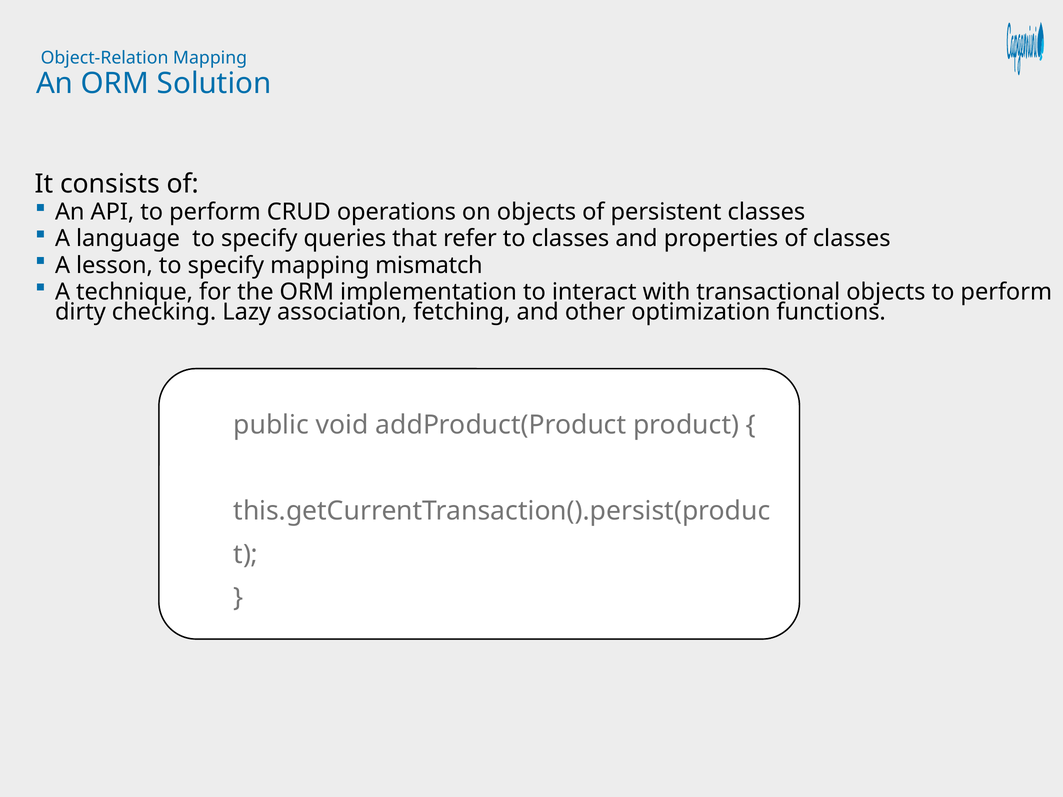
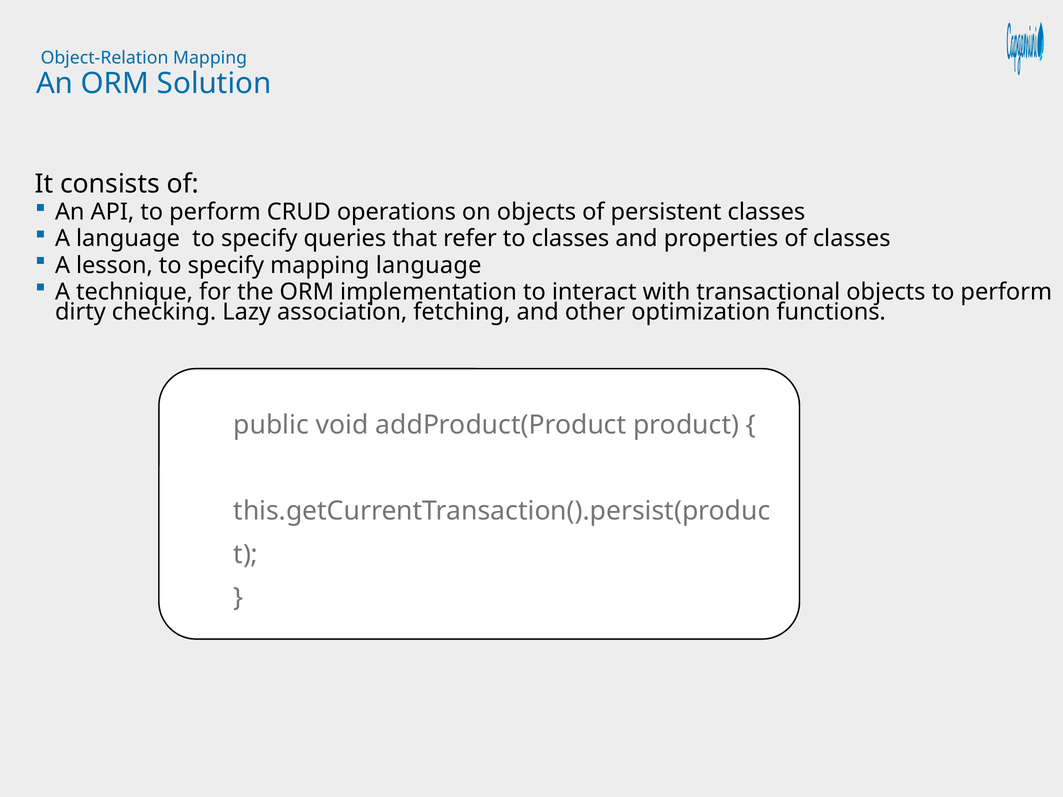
mapping mismatch: mismatch -> language
